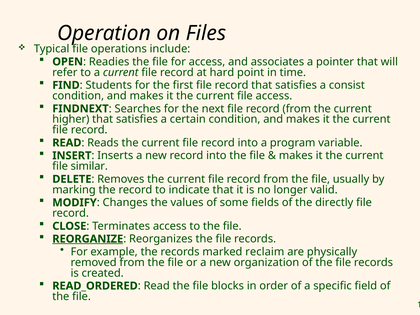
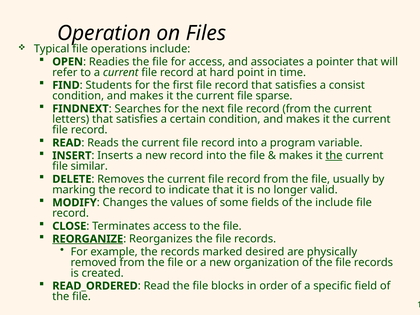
file access: access -> sparse
higher: higher -> letters
the at (334, 156) underline: none -> present
the directly: directly -> include
reclaim: reclaim -> desired
